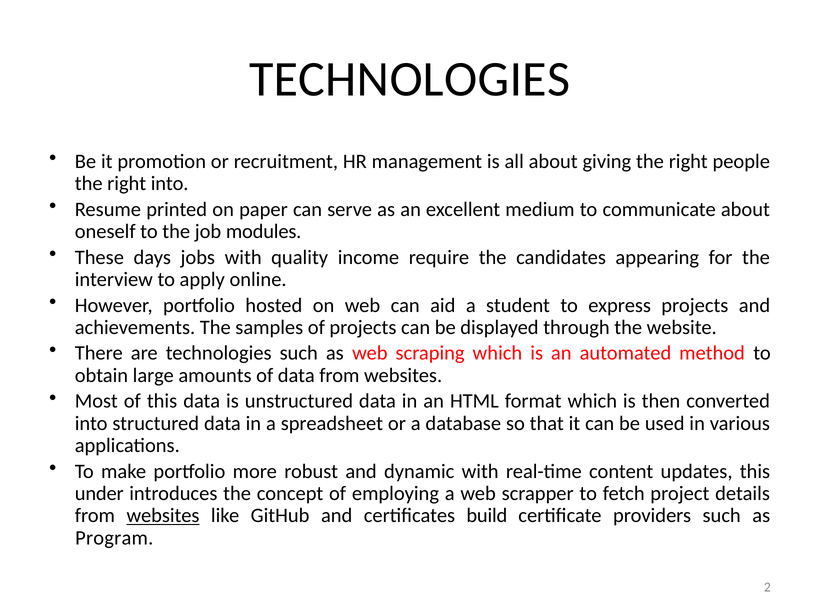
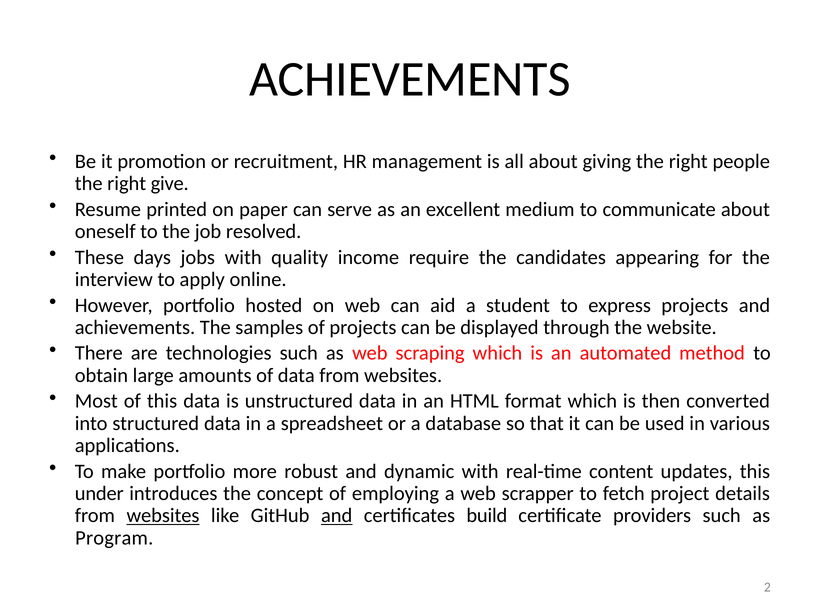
TECHNOLOGIES at (410, 79): TECHNOLOGIES -> ACHIEVEMENTS
right into: into -> give
modules: modules -> resolved
and at (337, 516) underline: none -> present
